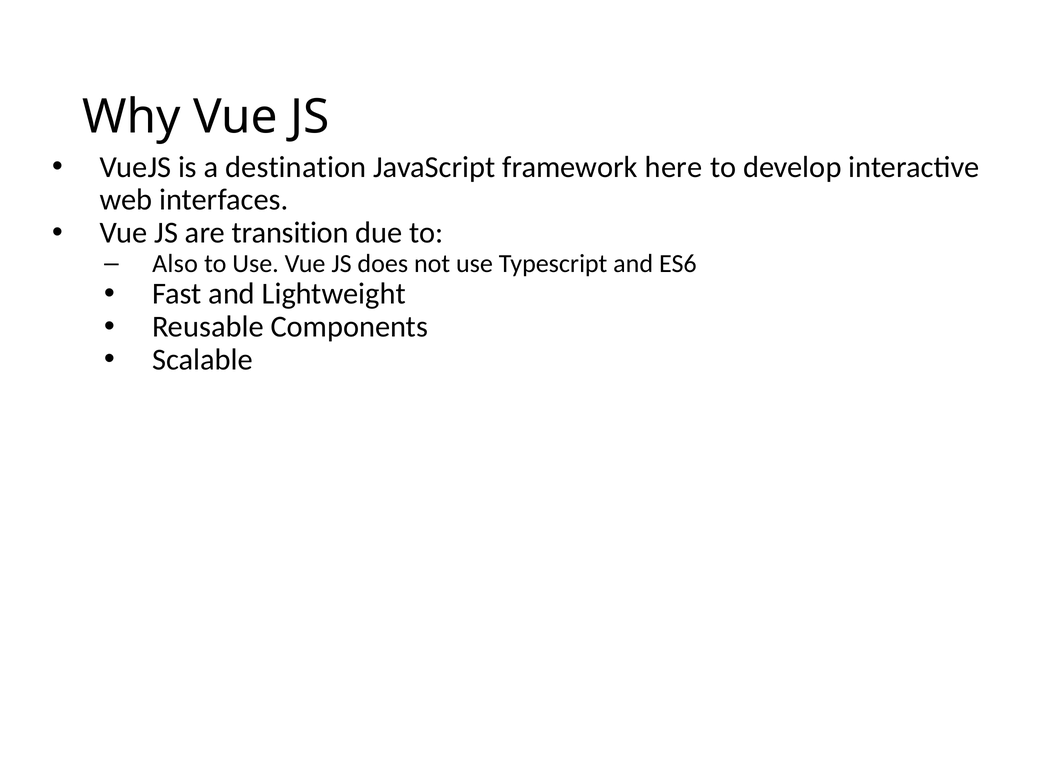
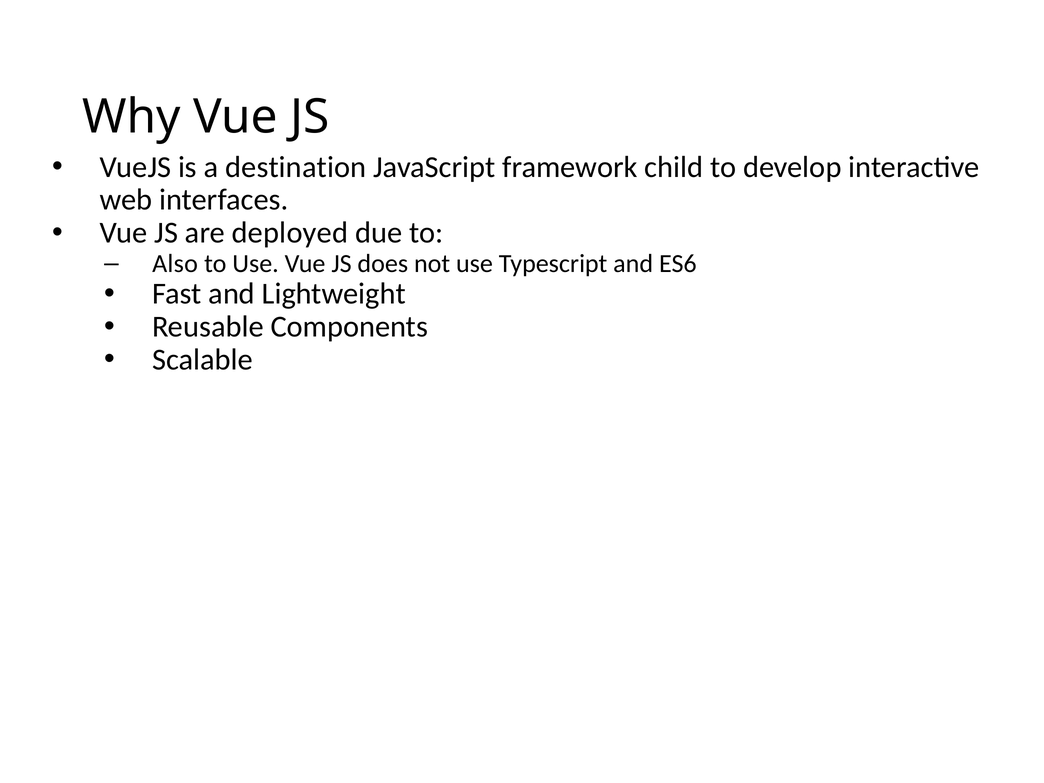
here: here -> child
transition: transition -> deployed
